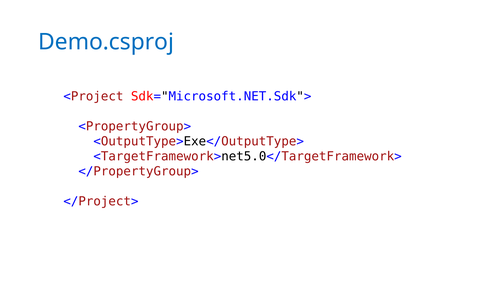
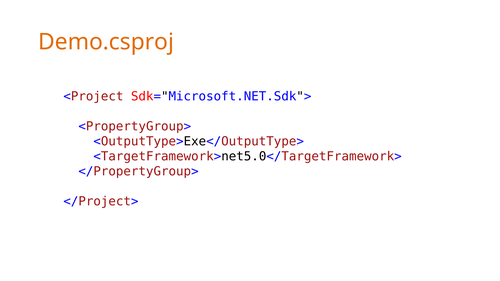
Demo.csproj colour: blue -> orange
